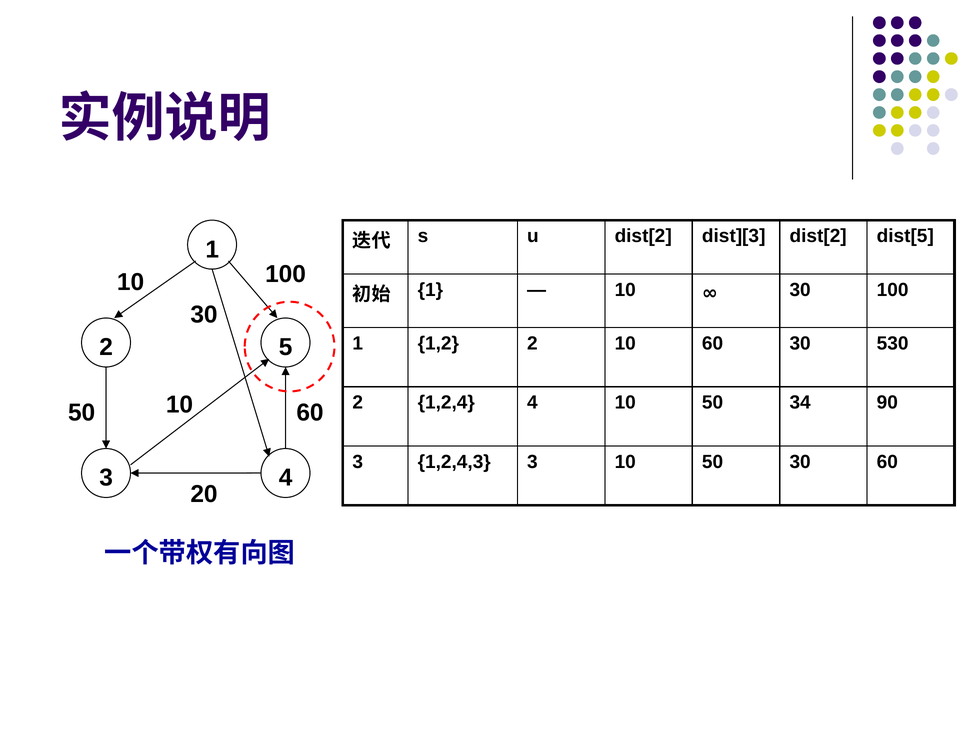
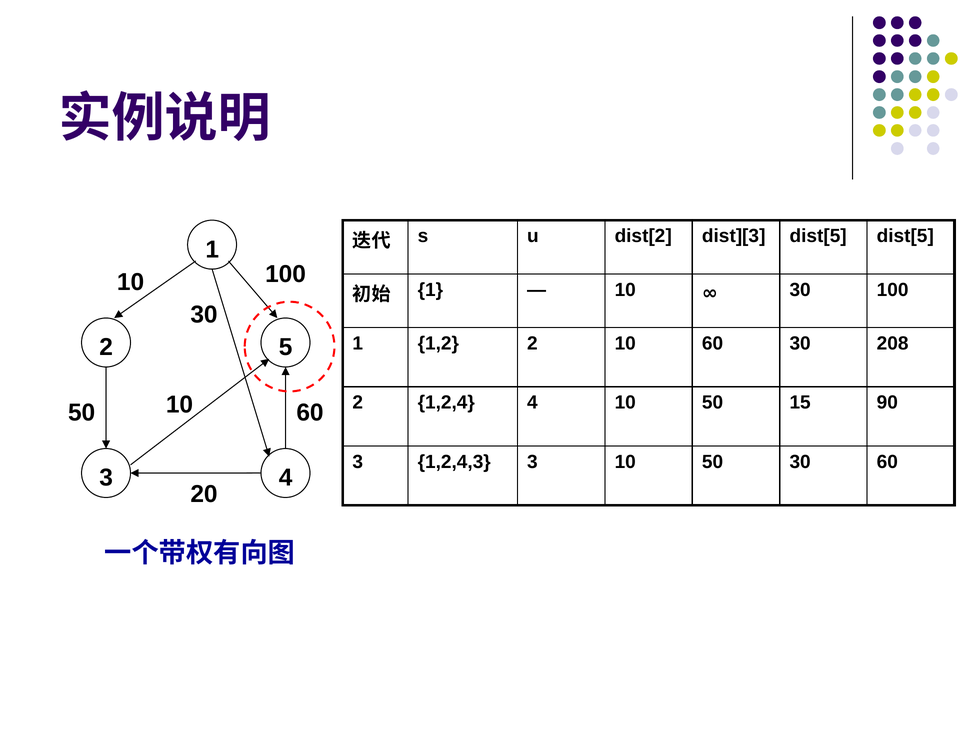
dist][3 dist[2: dist[2 -> dist[5
530: 530 -> 208
34: 34 -> 15
